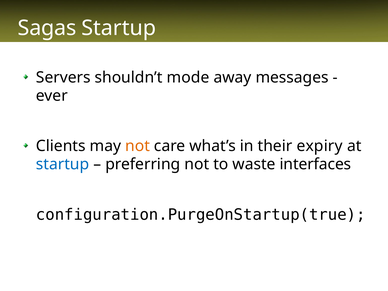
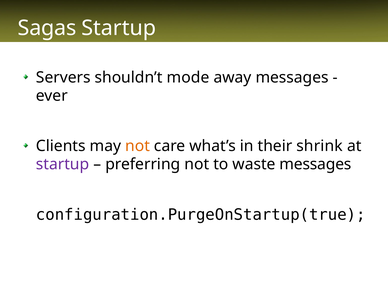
expiry: expiry -> shrink
startup at (63, 164) colour: blue -> purple
waste interfaces: interfaces -> messages
